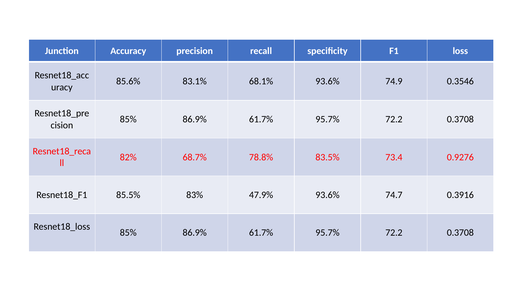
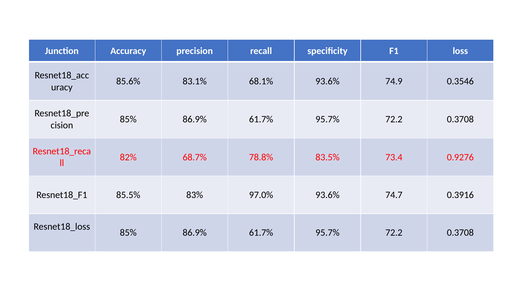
47.9%: 47.9% -> 97.0%
